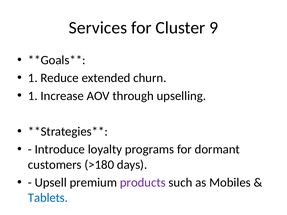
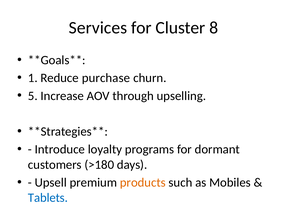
9: 9 -> 8
extended: extended -> purchase
1 at (33, 96): 1 -> 5
products colour: purple -> orange
